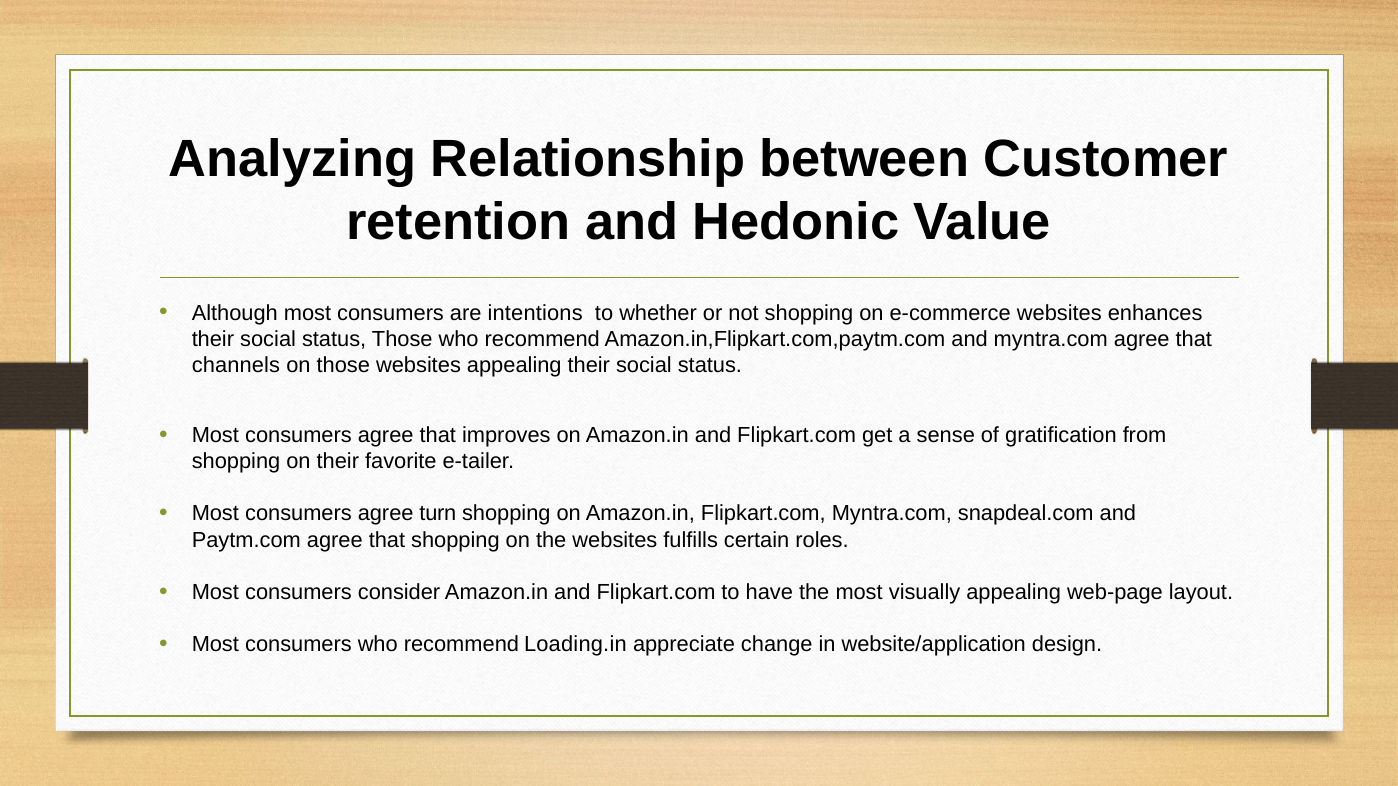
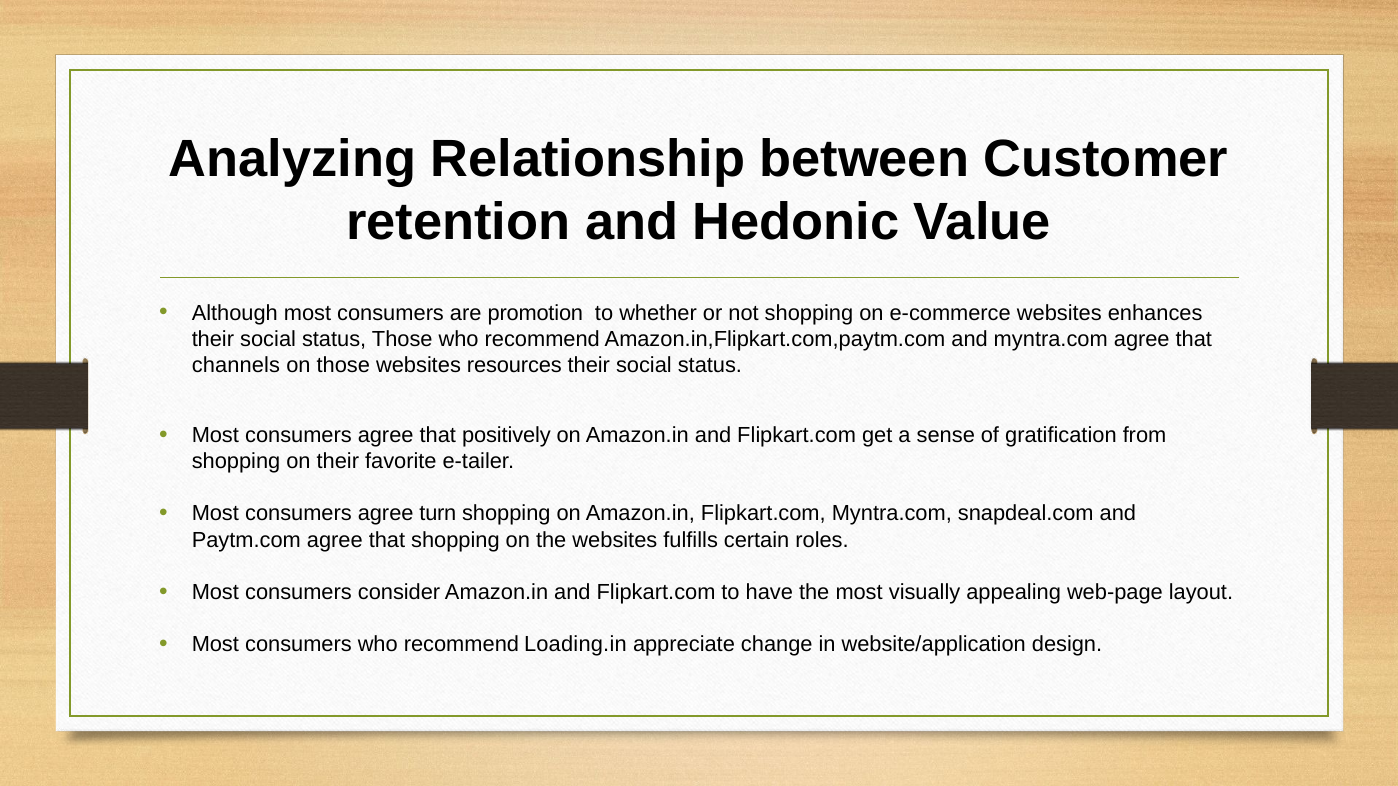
intentions: intentions -> promotion
websites appealing: appealing -> resources
improves: improves -> positively
